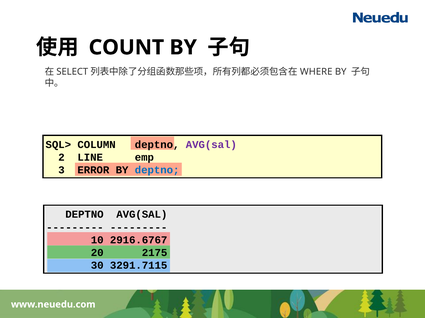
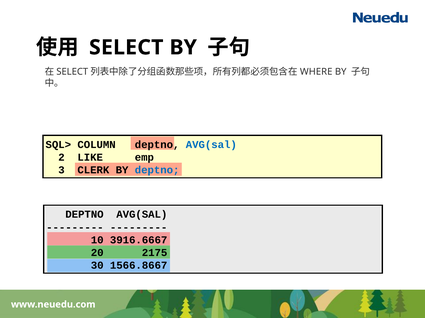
COUNT: COUNT -> SELECT
AVG(sal at (211, 145) colour: purple -> blue
LINE: LINE -> LIKE
ERROR: ERROR -> CLERK
2916.6767: 2916.6767 -> 3916.6667
3291.7115: 3291.7115 -> 1566.8667
